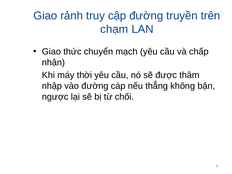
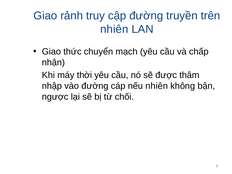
chạm at (114, 29): chạm -> nhiên
nếu thẳng: thẳng -> nhiên
